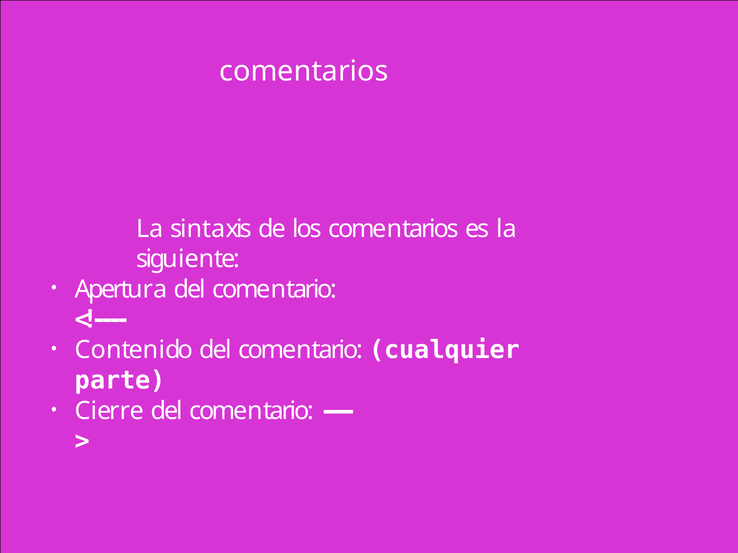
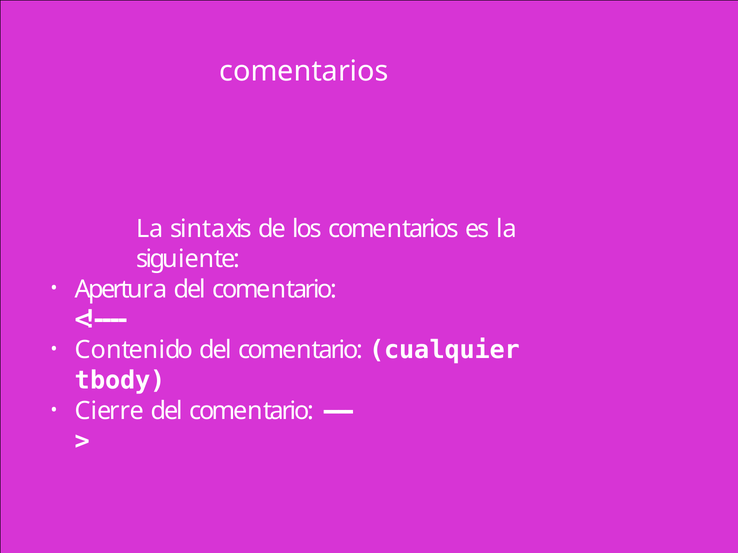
parte: parte -> tbody
